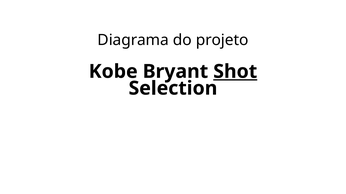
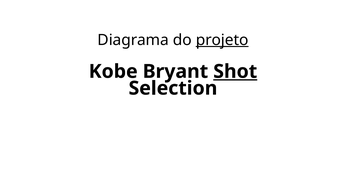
projeto underline: none -> present
